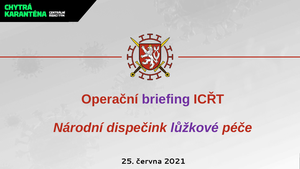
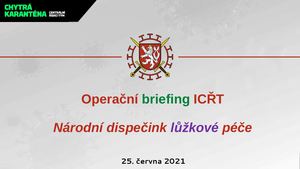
briefing colour: purple -> green
